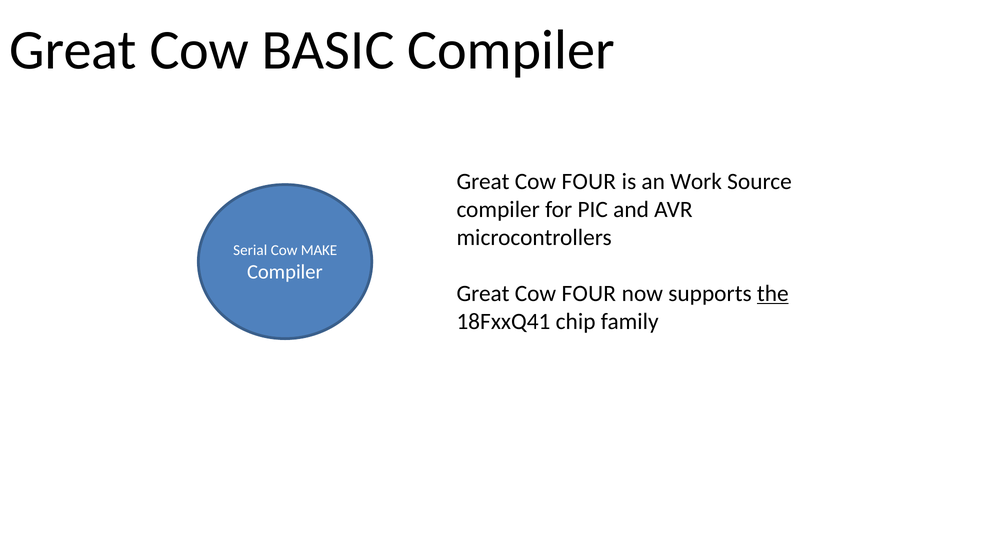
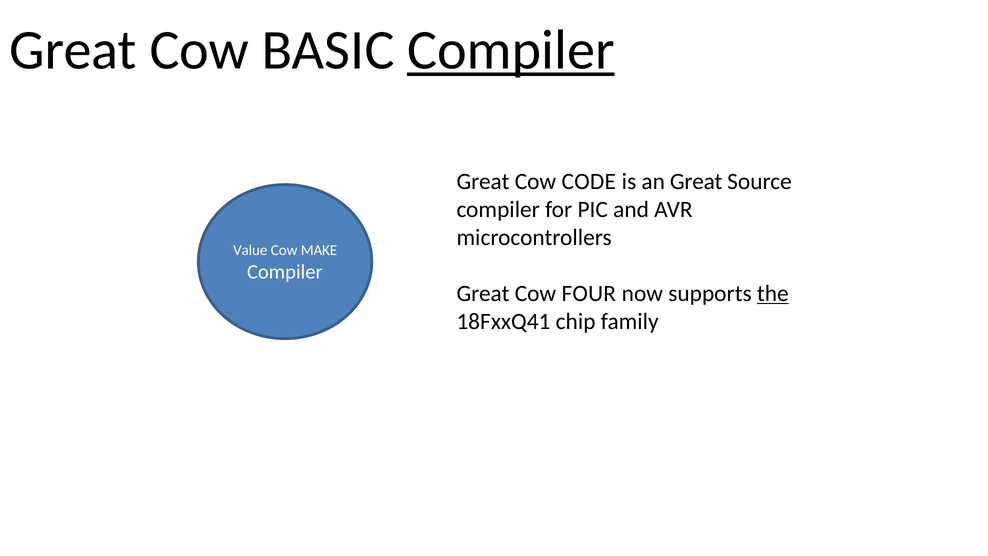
Compiler at (511, 50) underline: none -> present
FOUR at (589, 181): FOUR -> CODE
an Work: Work -> Great
Serial: Serial -> Value
